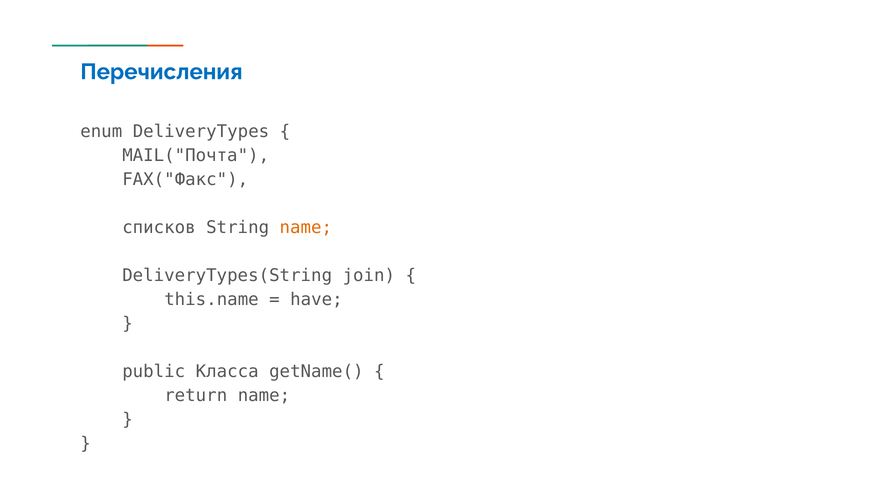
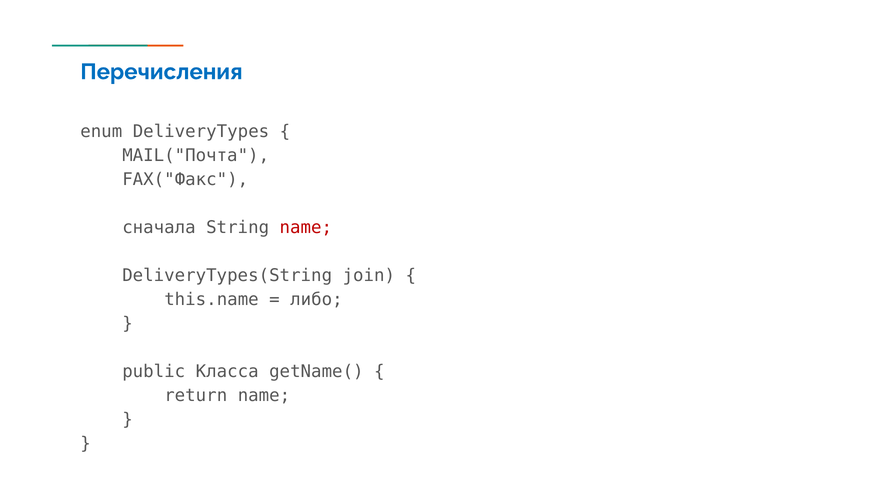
списков: списков -> сначала
name at (306, 227) colour: orange -> red
have: have -> либо
